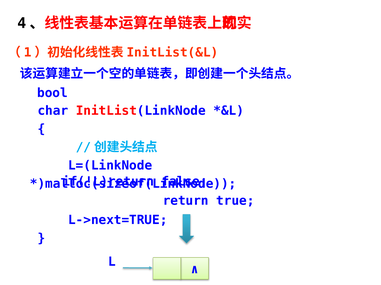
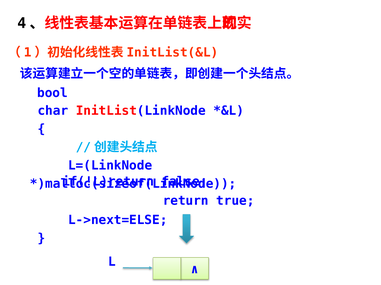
L->next=TRUE: L->next=TRUE -> L->next=ELSE
